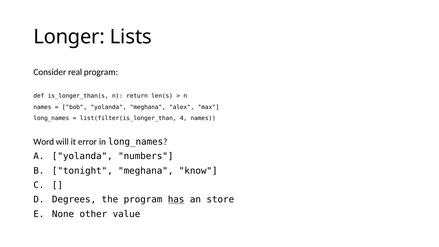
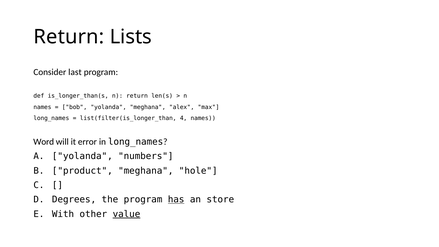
Longer at (69, 37): Longer -> Return
real: real -> last
tonight: tonight -> product
know: know -> hole
None: None -> With
value underline: none -> present
